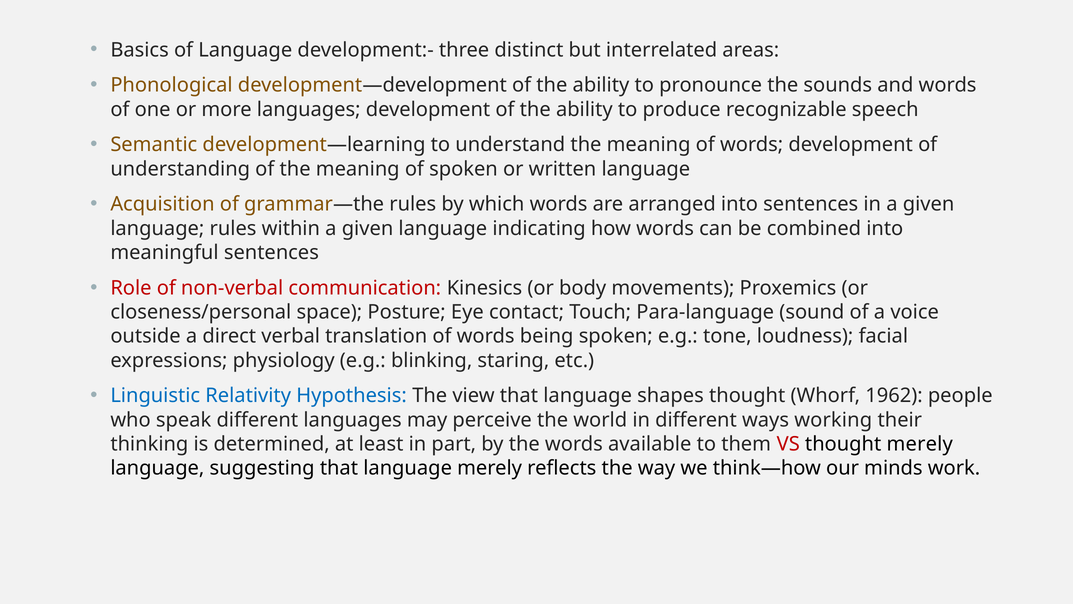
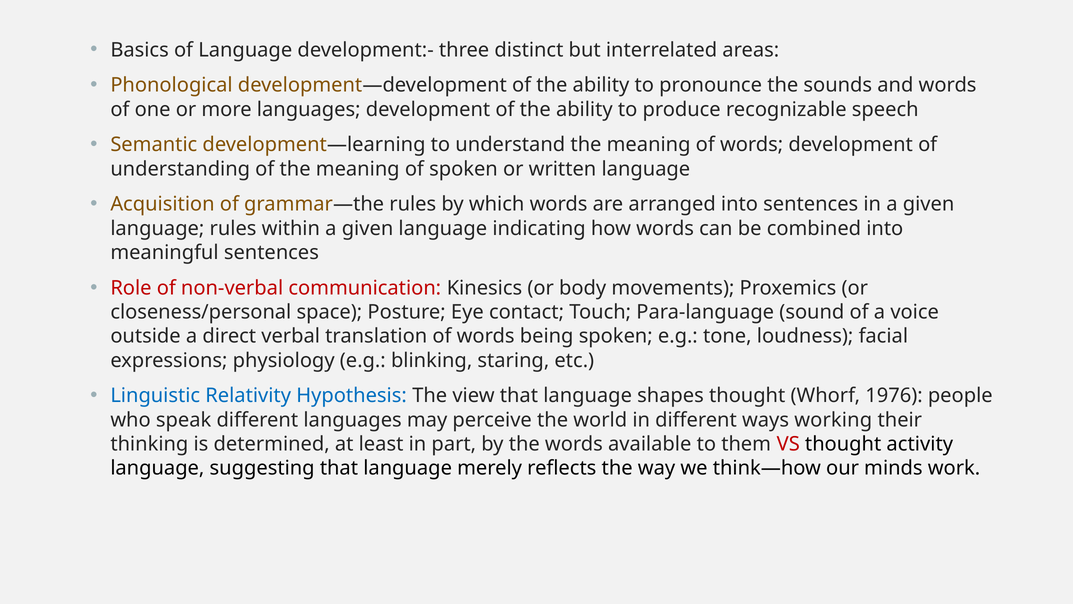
1962: 1962 -> 1976
thought merely: merely -> activity
